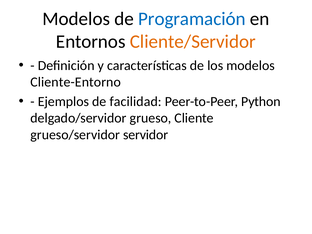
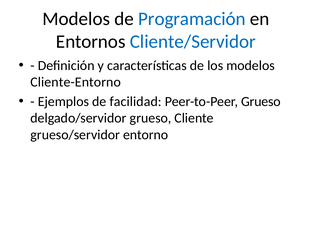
Cliente/Servidor colour: orange -> blue
Peer-to-Peer Python: Python -> Grueso
servidor: servidor -> entorno
